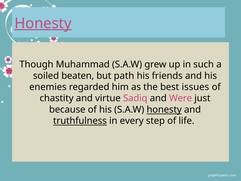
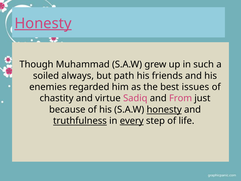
beaten: beaten -> always
Were: Were -> From
every underline: none -> present
